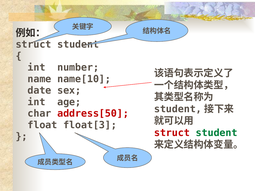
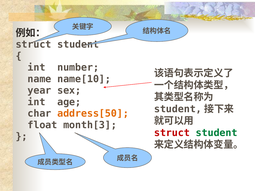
date: date -> year
address[50 colour: red -> orange
float[3: float[3 -> month[3
